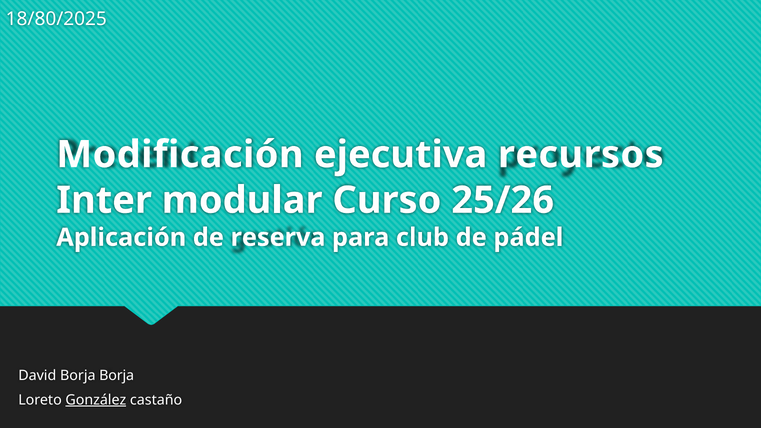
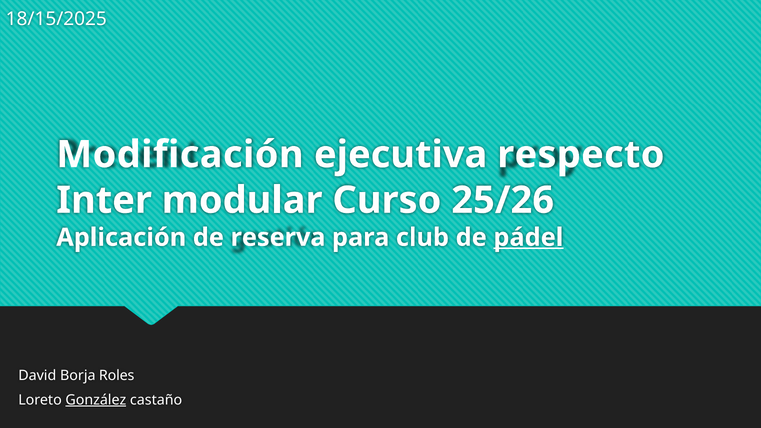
18/80/2025: 18/80/2025 -> 18/15/2025
recursos: recursos -> respecto
pádel underline: none -> present
Borja Borja: Borja -> Roles
